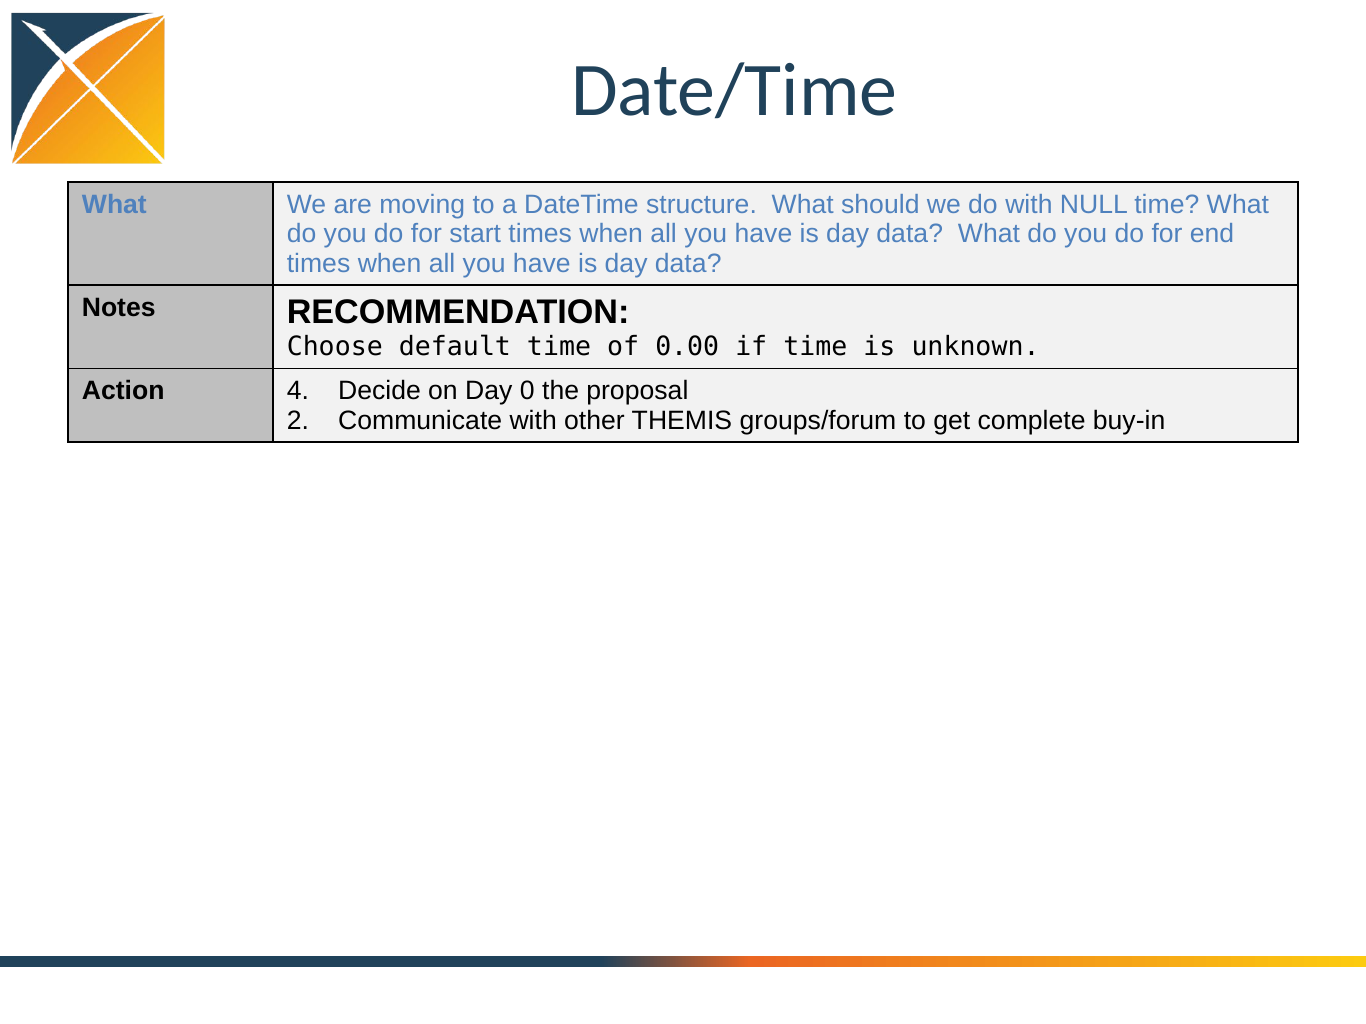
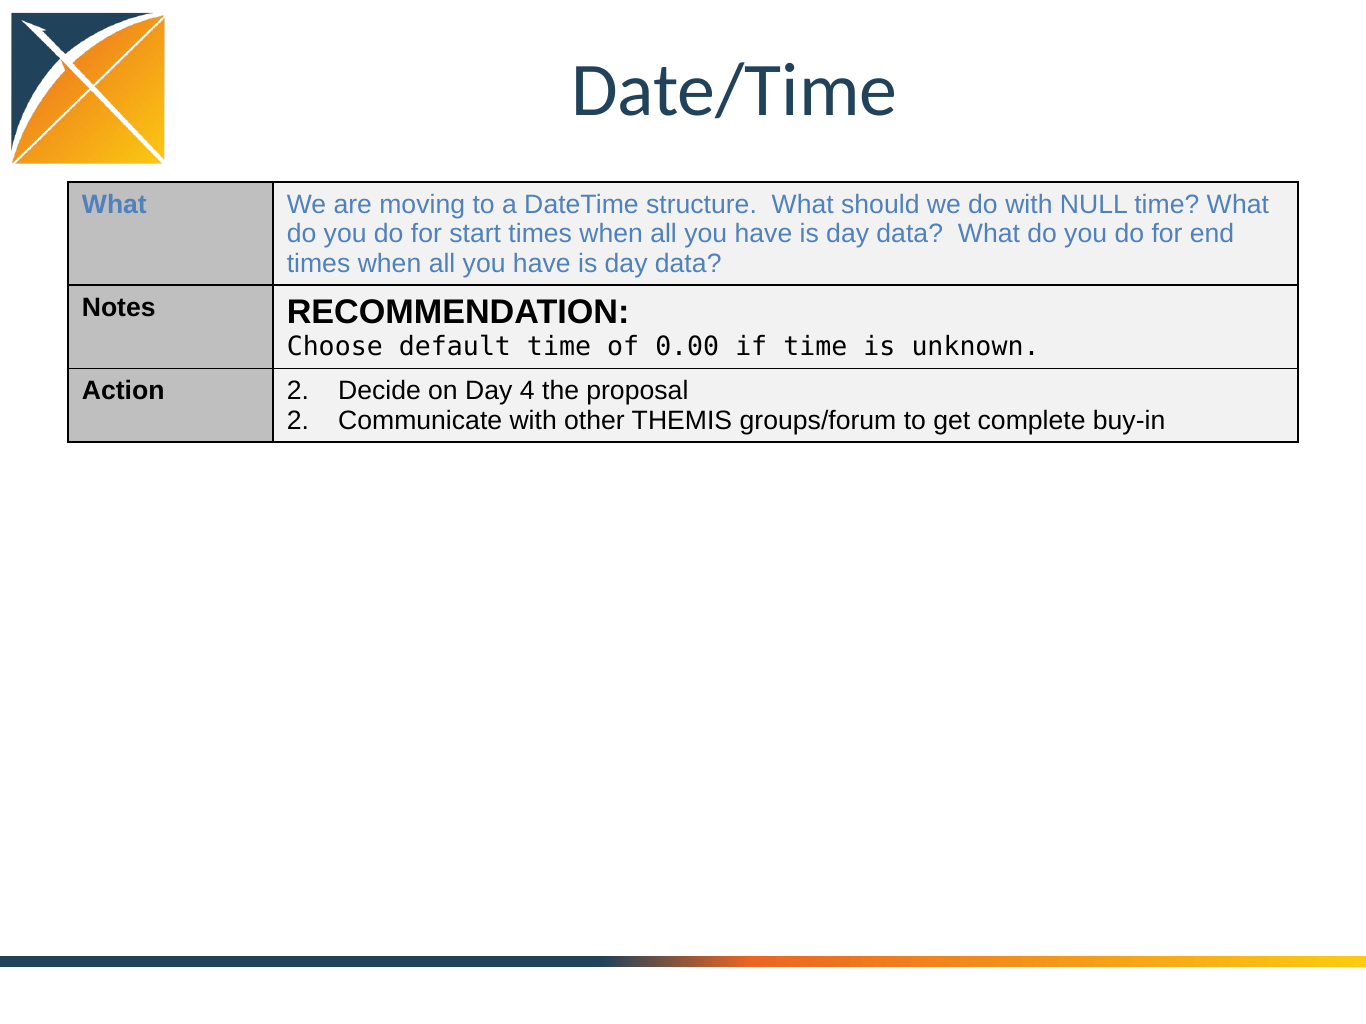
Action 4: 4 -> 2
0: 0 -> 4
